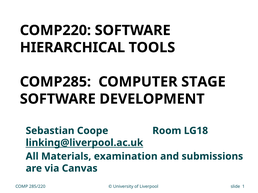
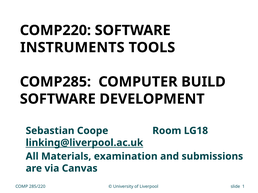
HIERARCHICAL: HIERARCHICAL -> INSTRUMENTS
STAGE: STAGE -> BUILD
